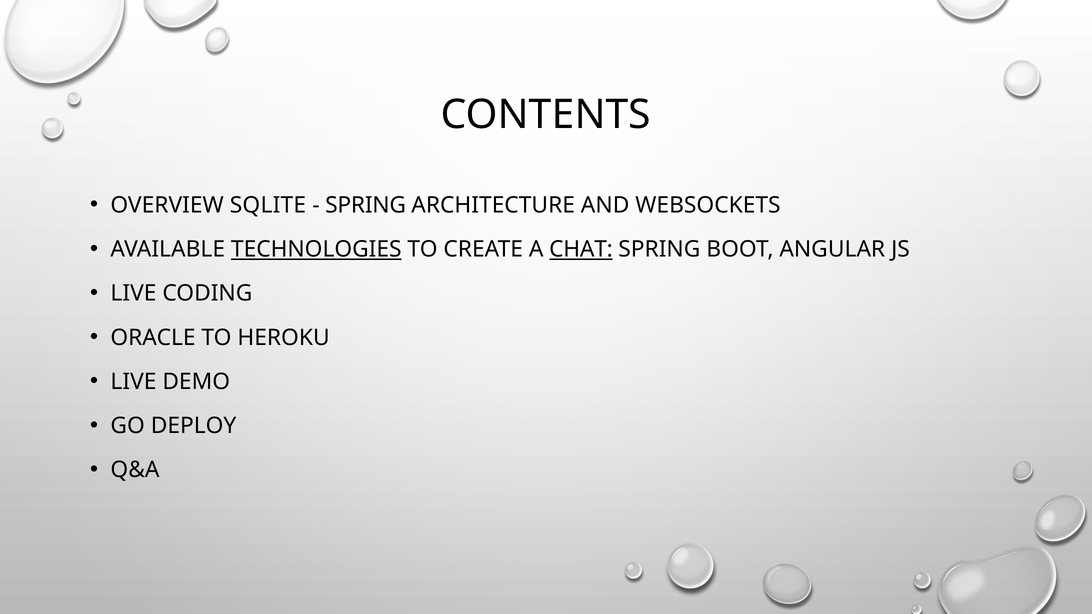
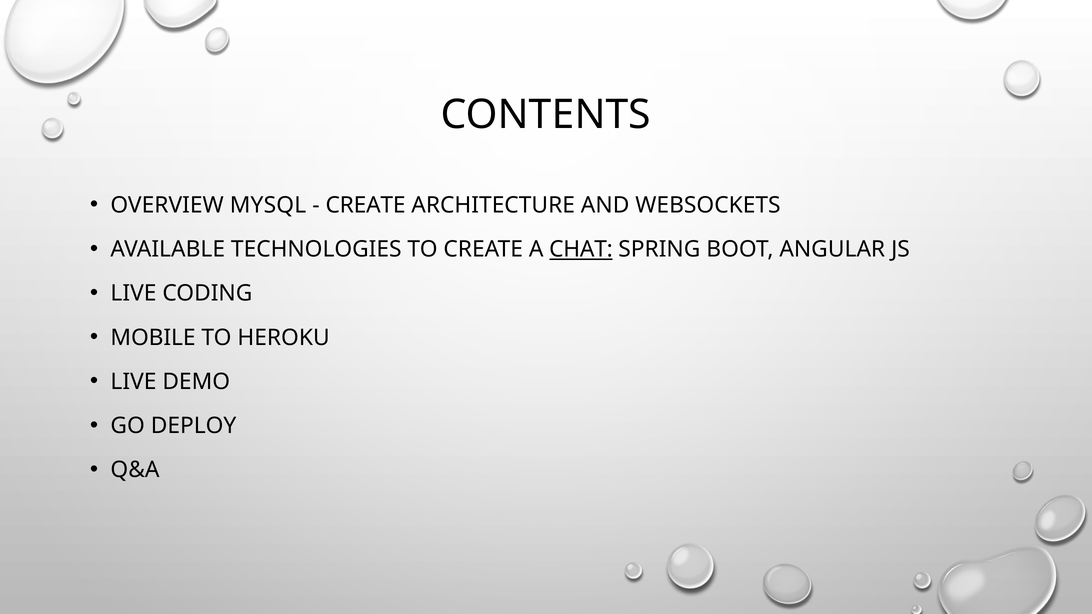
SQLITE: SQLITE -> MYSQL
SPRING at (366, 205): SPRING -> CREATE
TECHNOLOGIES underline: present -> none
ORACLE: ORACLE -> MOBILE
